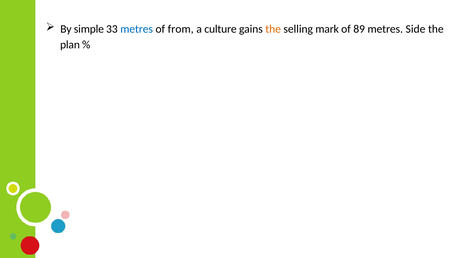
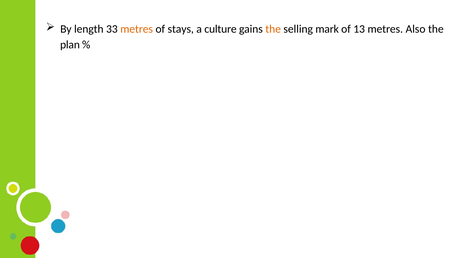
simple: simple -> length
metres at (137, 29) colour: blue -> orange
from: from -> stays
89: 89 -> 13
Side: Side -> Also
